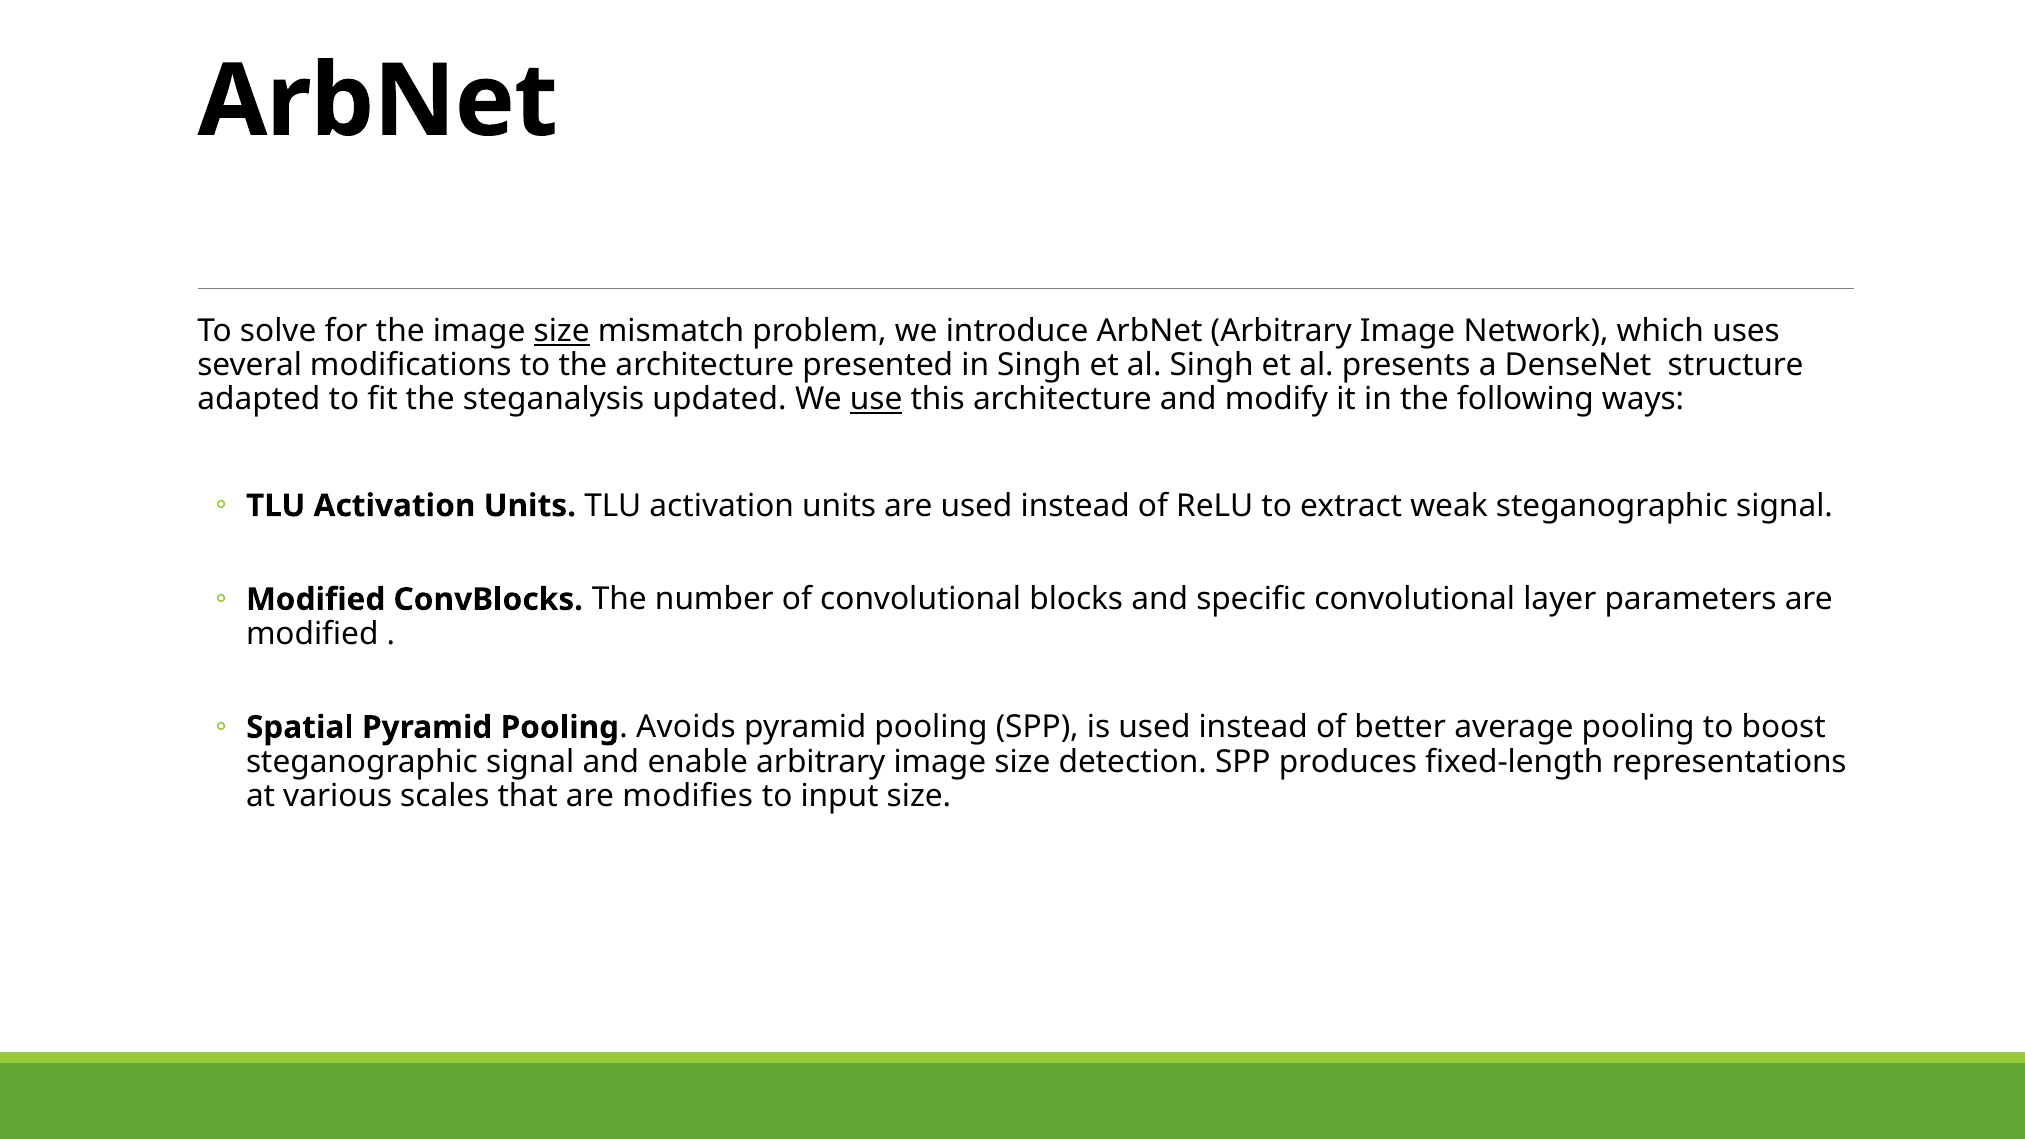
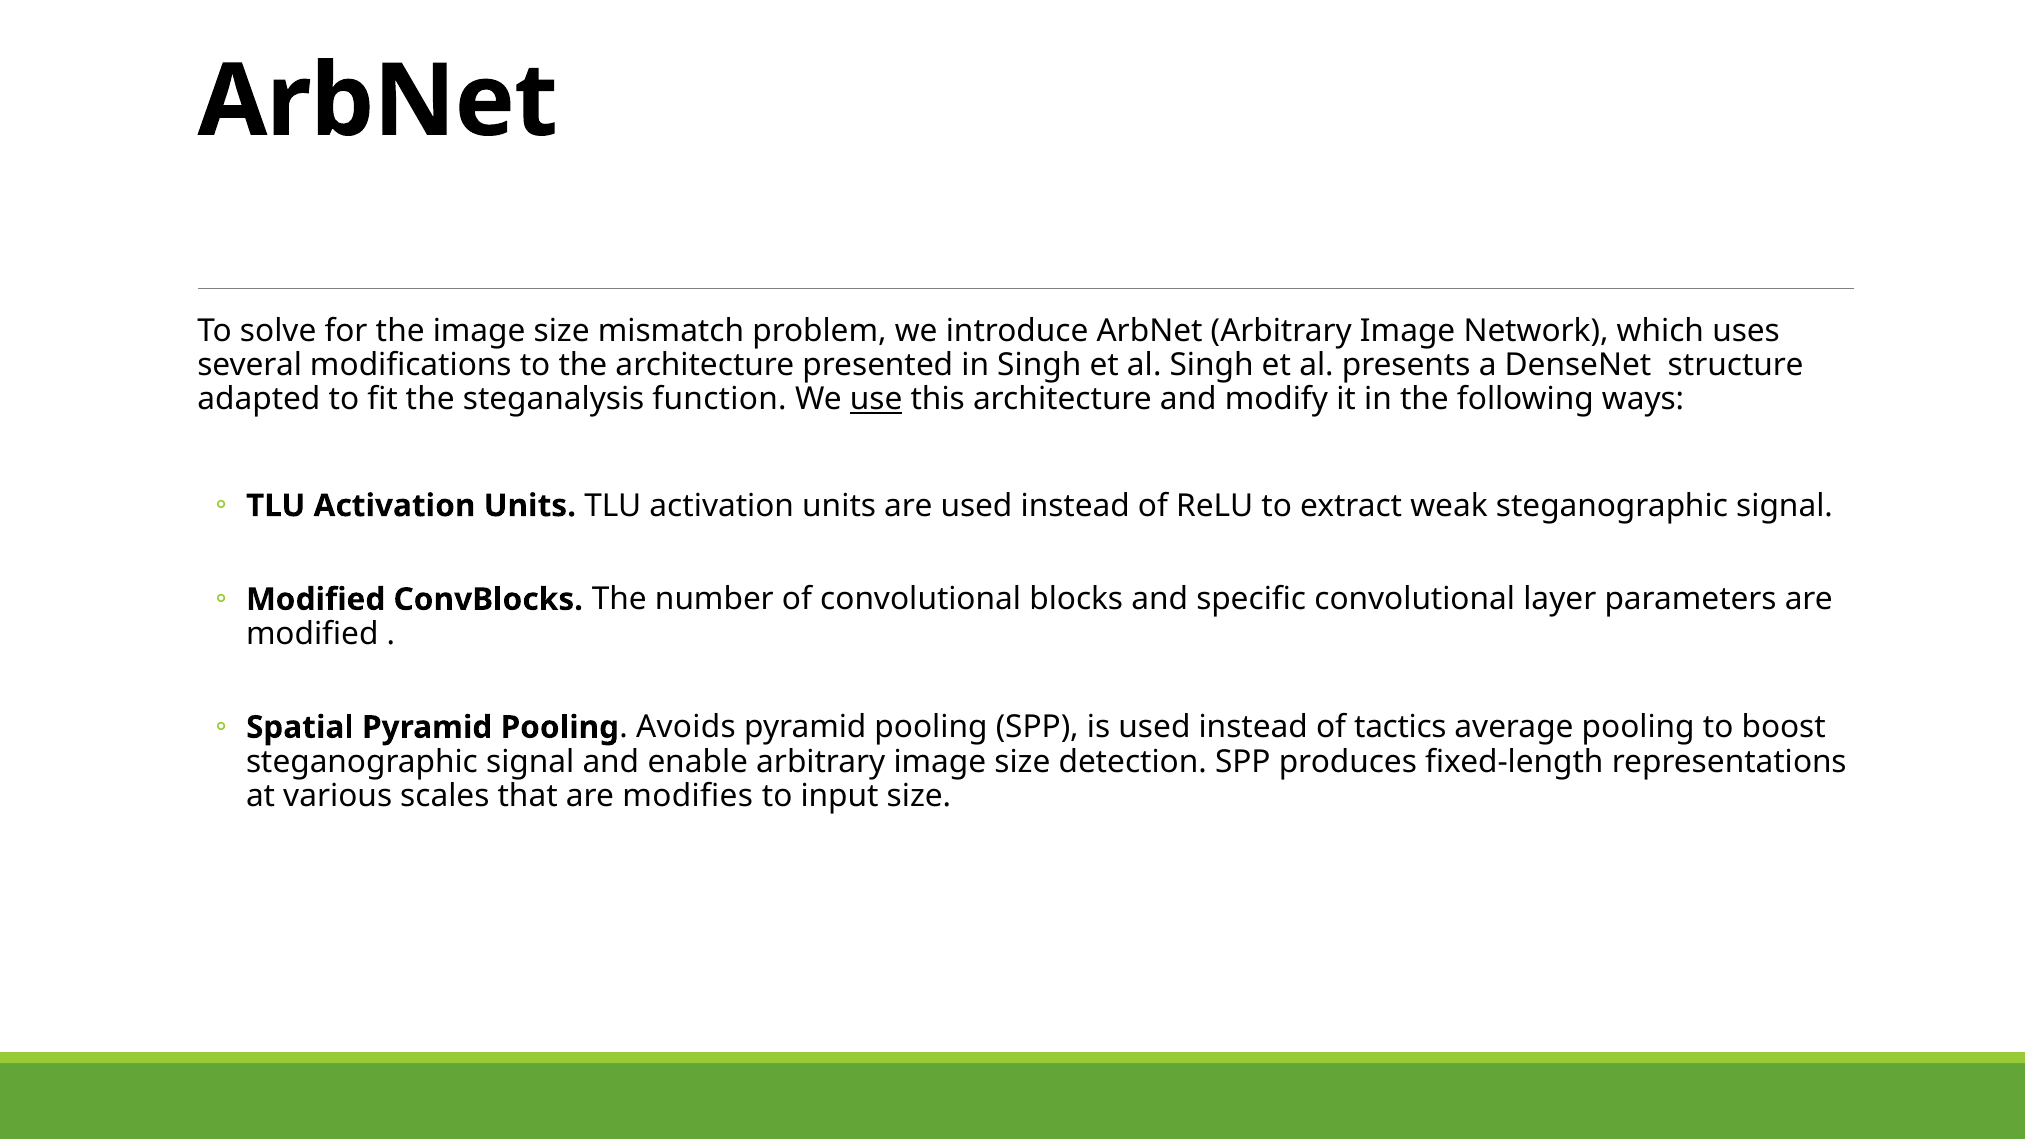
size at (562, 331) underline: present -> none
updated: updated -> function
better: better -> tactics
